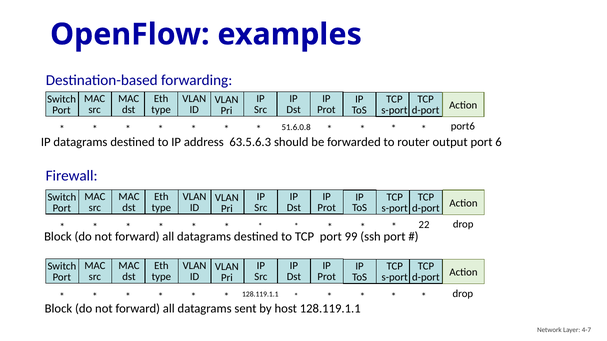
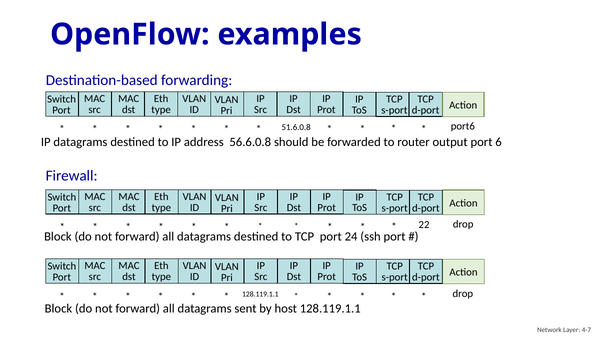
63.5.6.3: 63.5.6.3 -> 56.6.0.8
99: 99 -> 24
